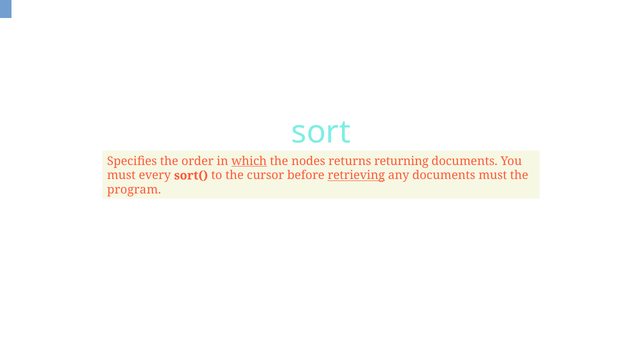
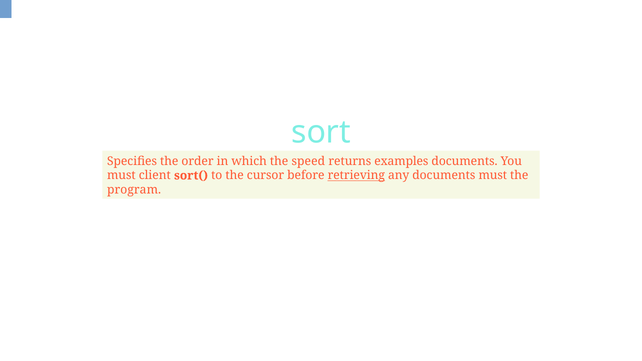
which underline: present -> none
nodes: nodes -> speed
returning: returning -> examples
every: every -> client
